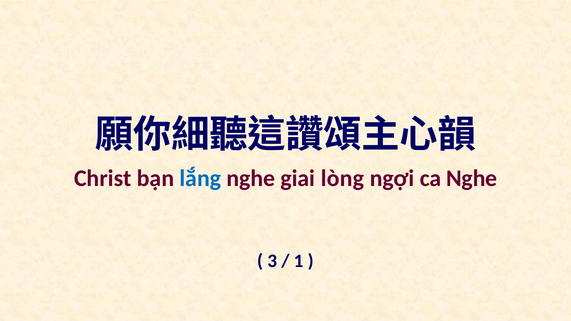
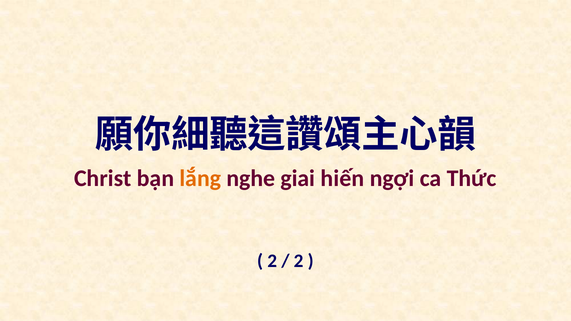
lắng colour: blue -> orange
lòng: lòng -> hiến
ca Nghe: Nghe -> Thức
3 at (272, 261): 3 -> 2
1 at (299, 261): 1 -> 2
